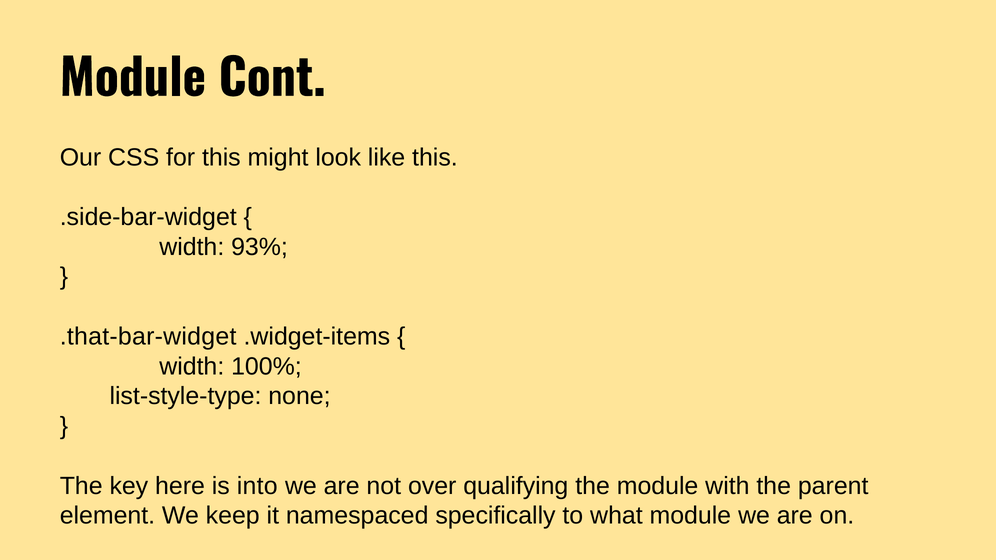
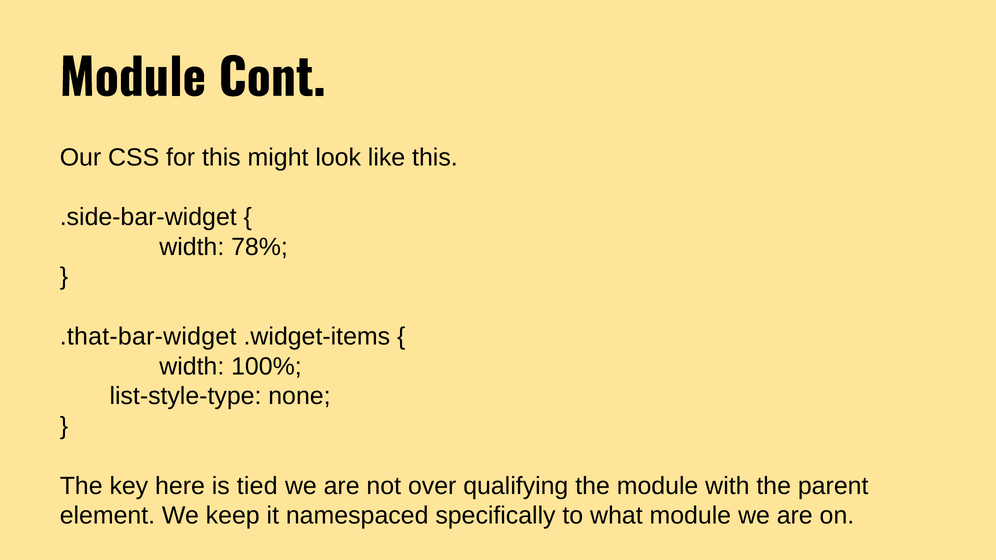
93%: 93% -> 78%
into: into -> tied
